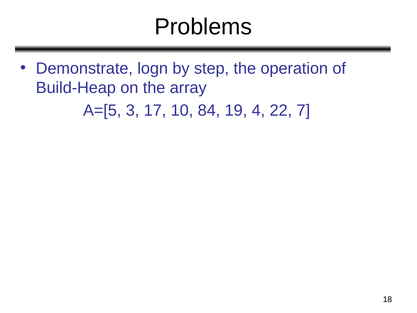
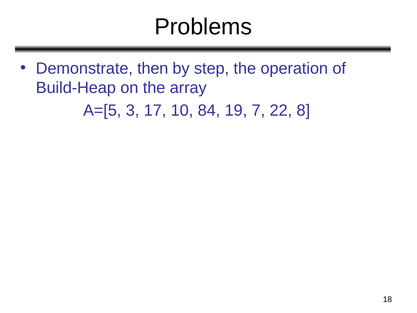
logn: logn -> then
4: 4 -> 7
7: 7 -> 8
